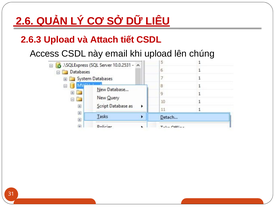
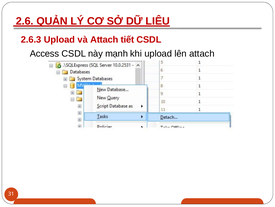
email: email -> mạnh
lên chúng: chúng -> attach
